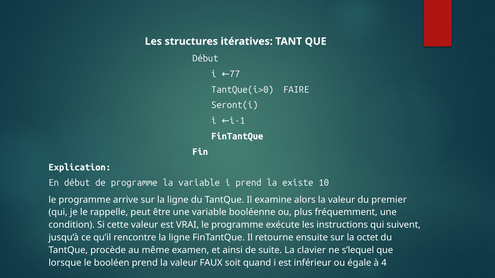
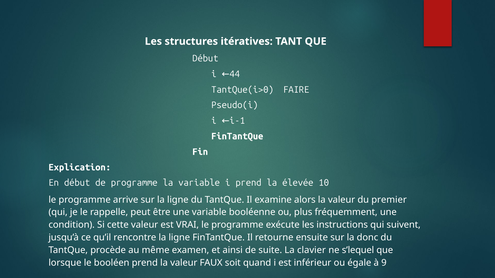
77: 77 -> 44
Seront(i: Seront(i -> Pseudo(i
existe: existe -> élevée
octet: octet -> donc
4: 4 -> 9
